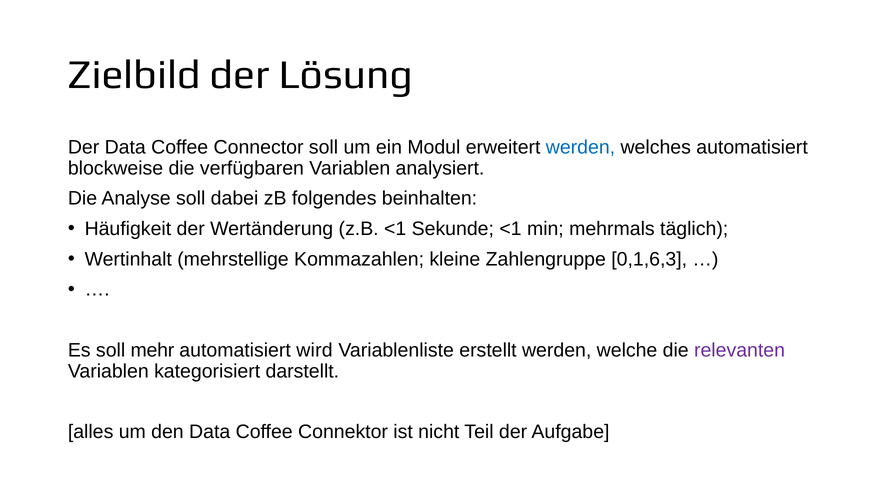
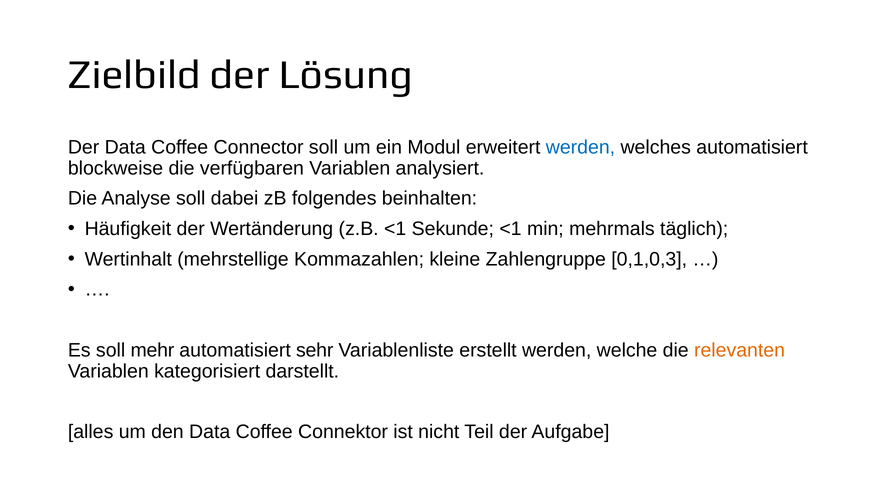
0,1,6,3: 0,1,6,3 -> 0,1,0,3
wird: wird -> sehr
relevanten colour: purple -> orange
